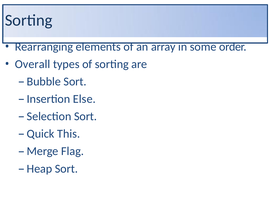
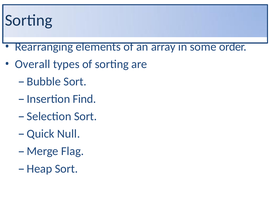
Else: Else -> Find
This: This -> Null
